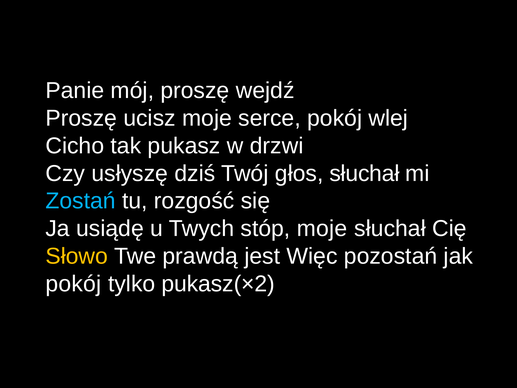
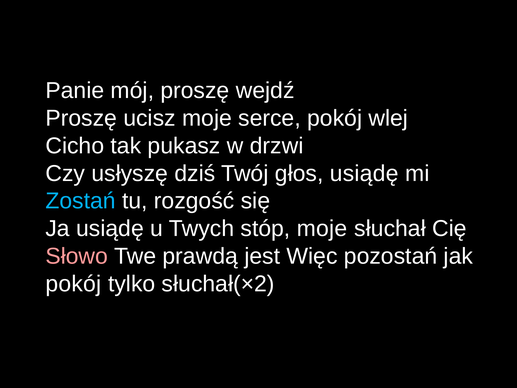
głos słuchał: słuchał -> usiądę
Słowo colour: yellow -> pink
pukasz(×2: pukasz(×2 -> słuchał(×2
